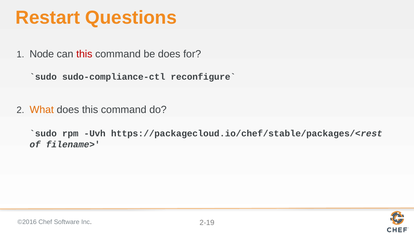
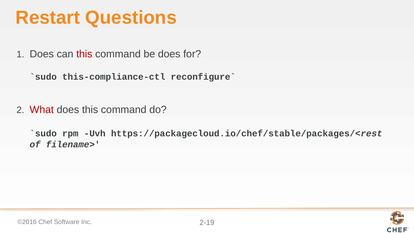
Node at (42, 54): Node -> Does
sudo-compliance-ctl: sudo-compliance-ctl -> this-compliance-ctl
What colour: orange -> red
